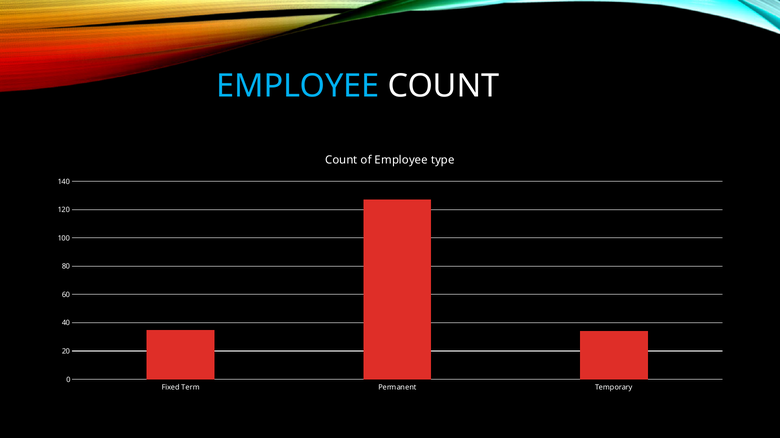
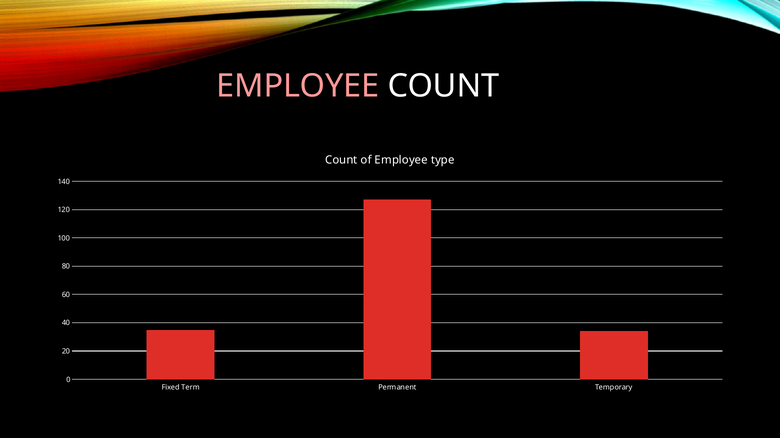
EMPLOYEE at (298, 86) colour: light blue -> pink
